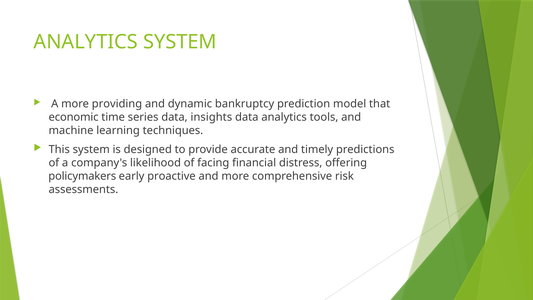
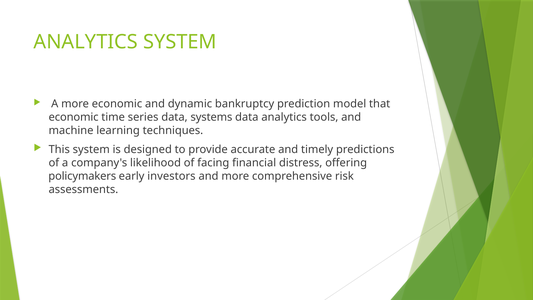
more providing: providing -> economic
insights: insights -> systems
proactive: proactive -> investors
